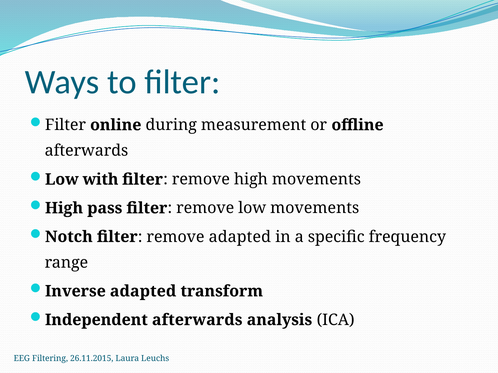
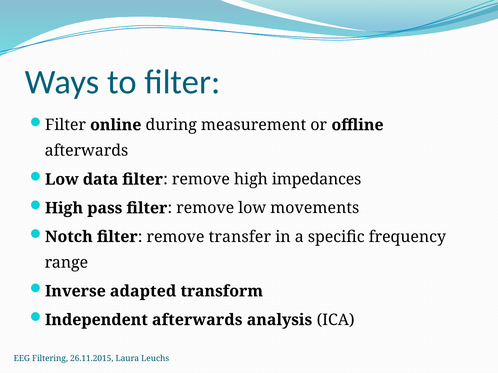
with: with -> data
high movements: movements -> impedances
remove adapted: adapted -> transfer
